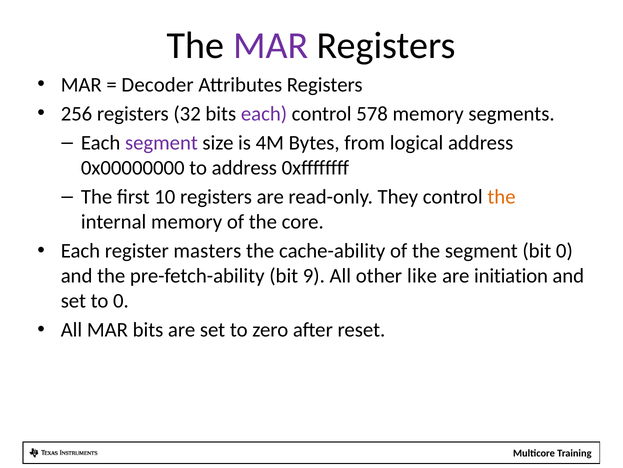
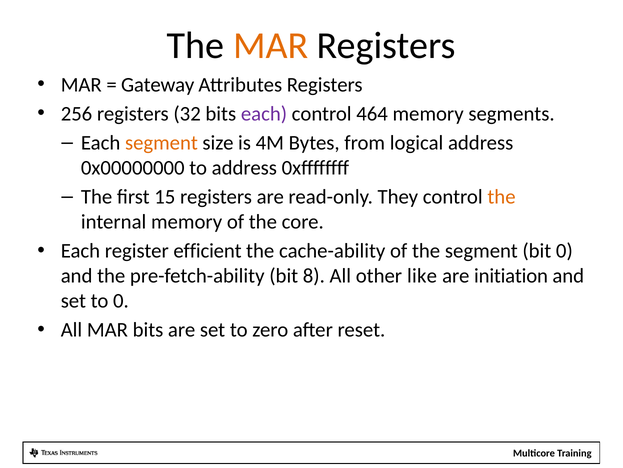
MAR at (271, 46) colour: purple -> orange
Decoder: Decoder -> Gateway
578: 578 -> 464
segment at (161, 143) colour: purple -> orange
10: 10 -> 15
masters: masters -> efficient
9: 9 -> 8
